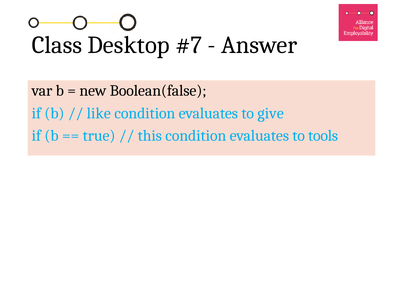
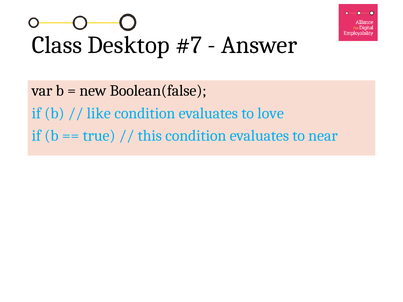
give: give -> love
tools: tools -> near
